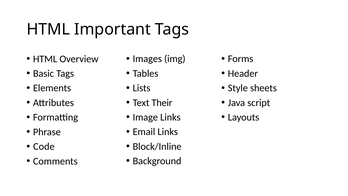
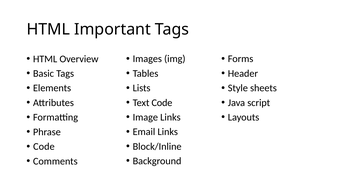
Text Their: Their -> Code
